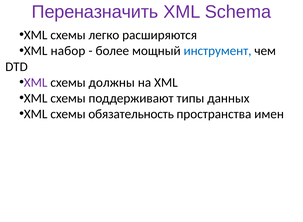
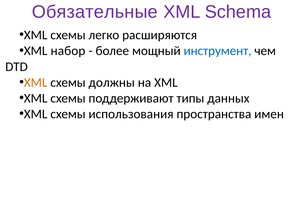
Переназначить: Переназначить -> Обязательные
XML at (36, 82) colour: purple -> orange
обязательность: обязательность -> использования
